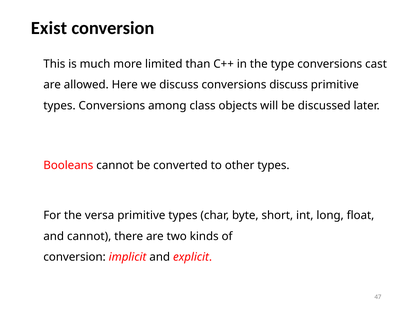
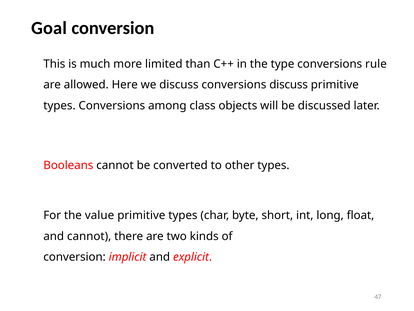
Exist: Exist -> Goal
cast: cast -> rule
versa: versa -> value
